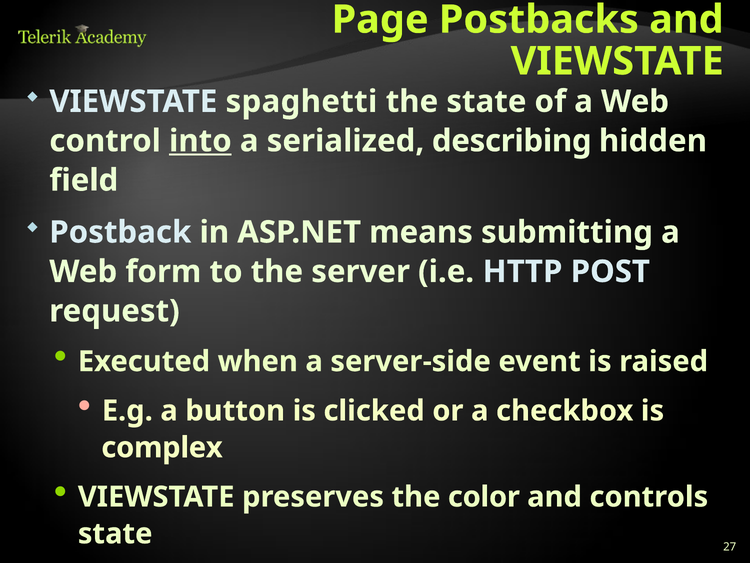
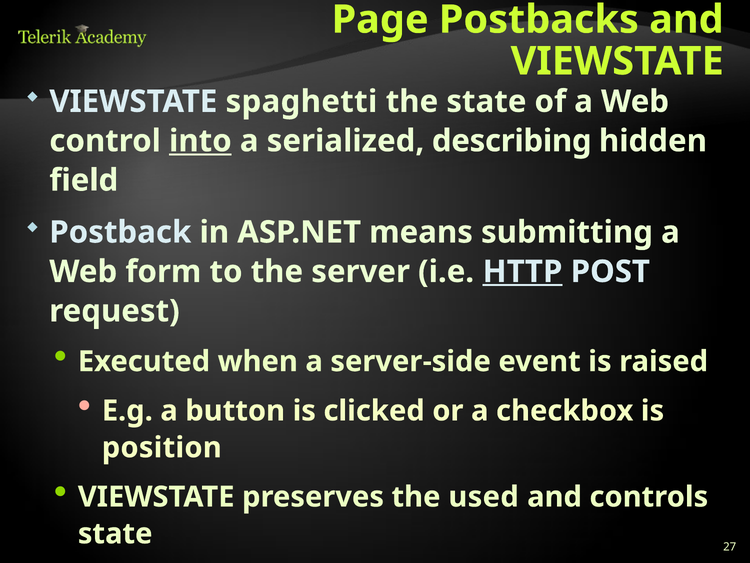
HTTP underline: none -> present
complex at (162, 447): complex -> position
the color: color -> used
